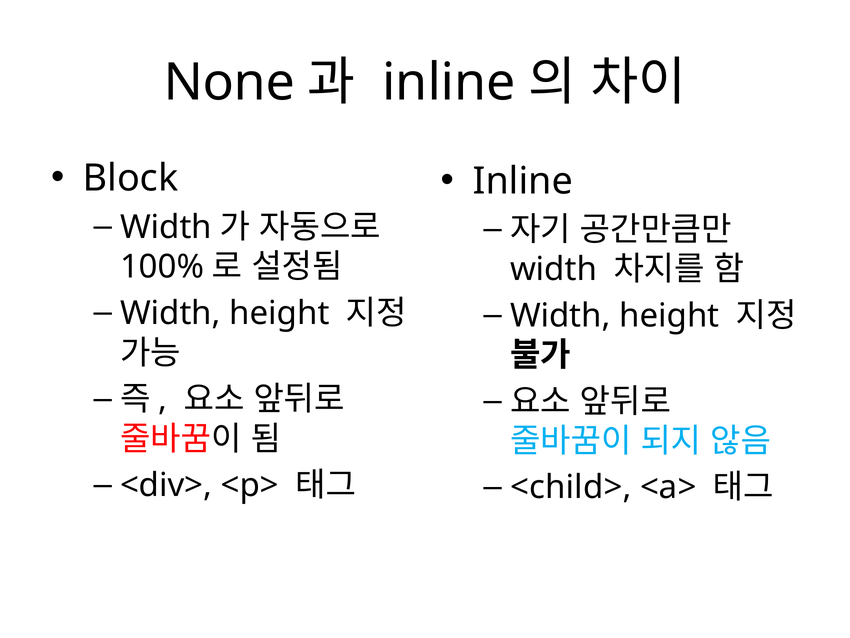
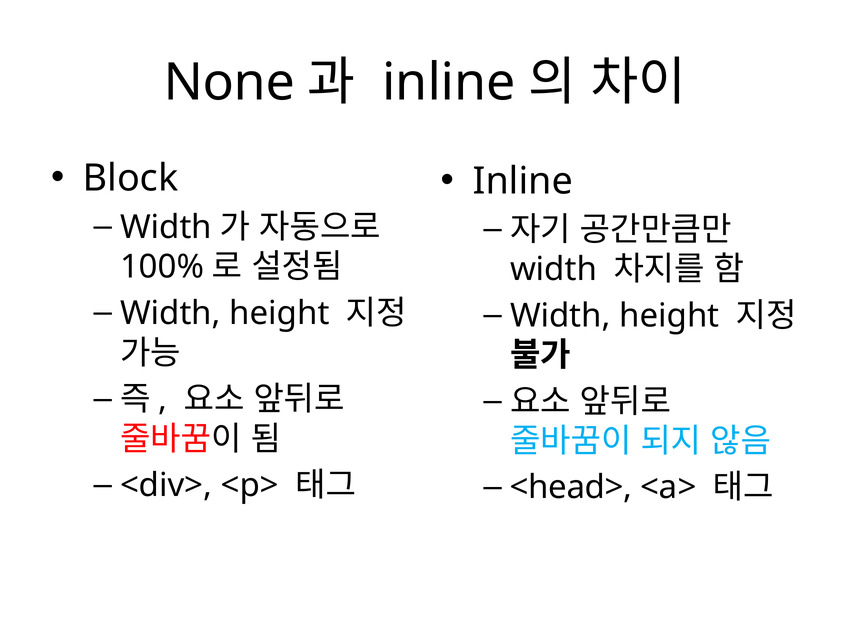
<child>: <child> -> <head>
